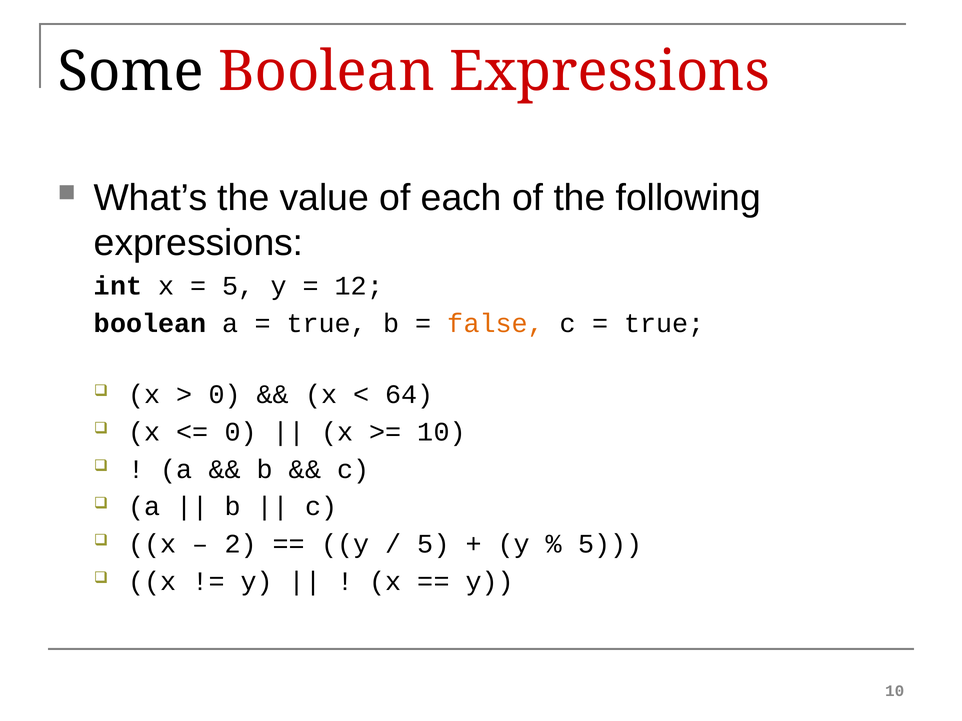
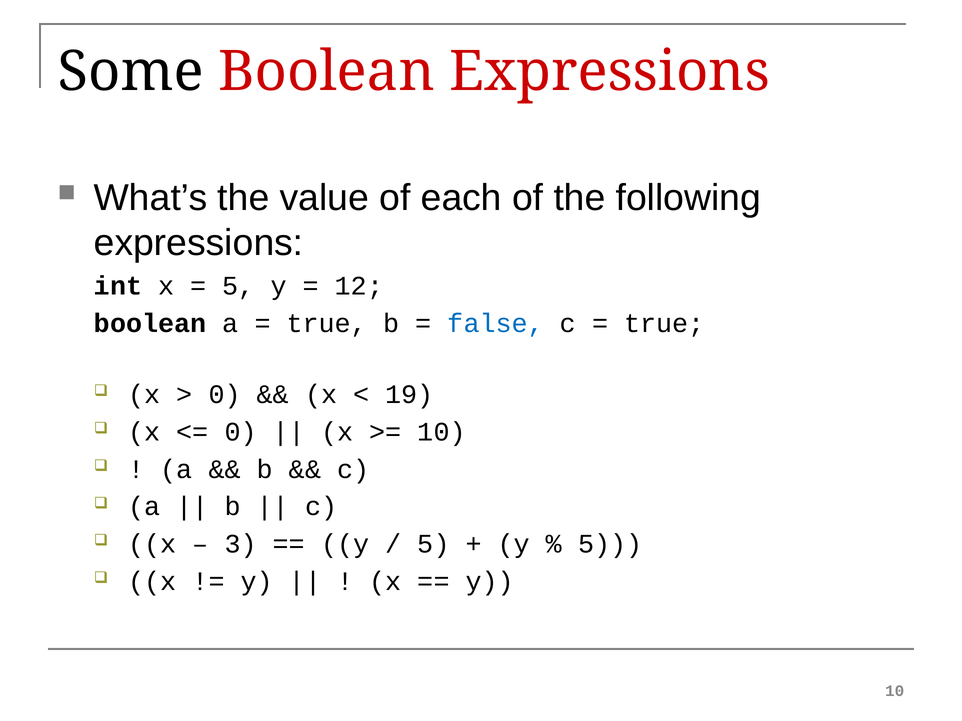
false colour: orange -> blue
64: 64 -> 19
2: 2 -> 3
